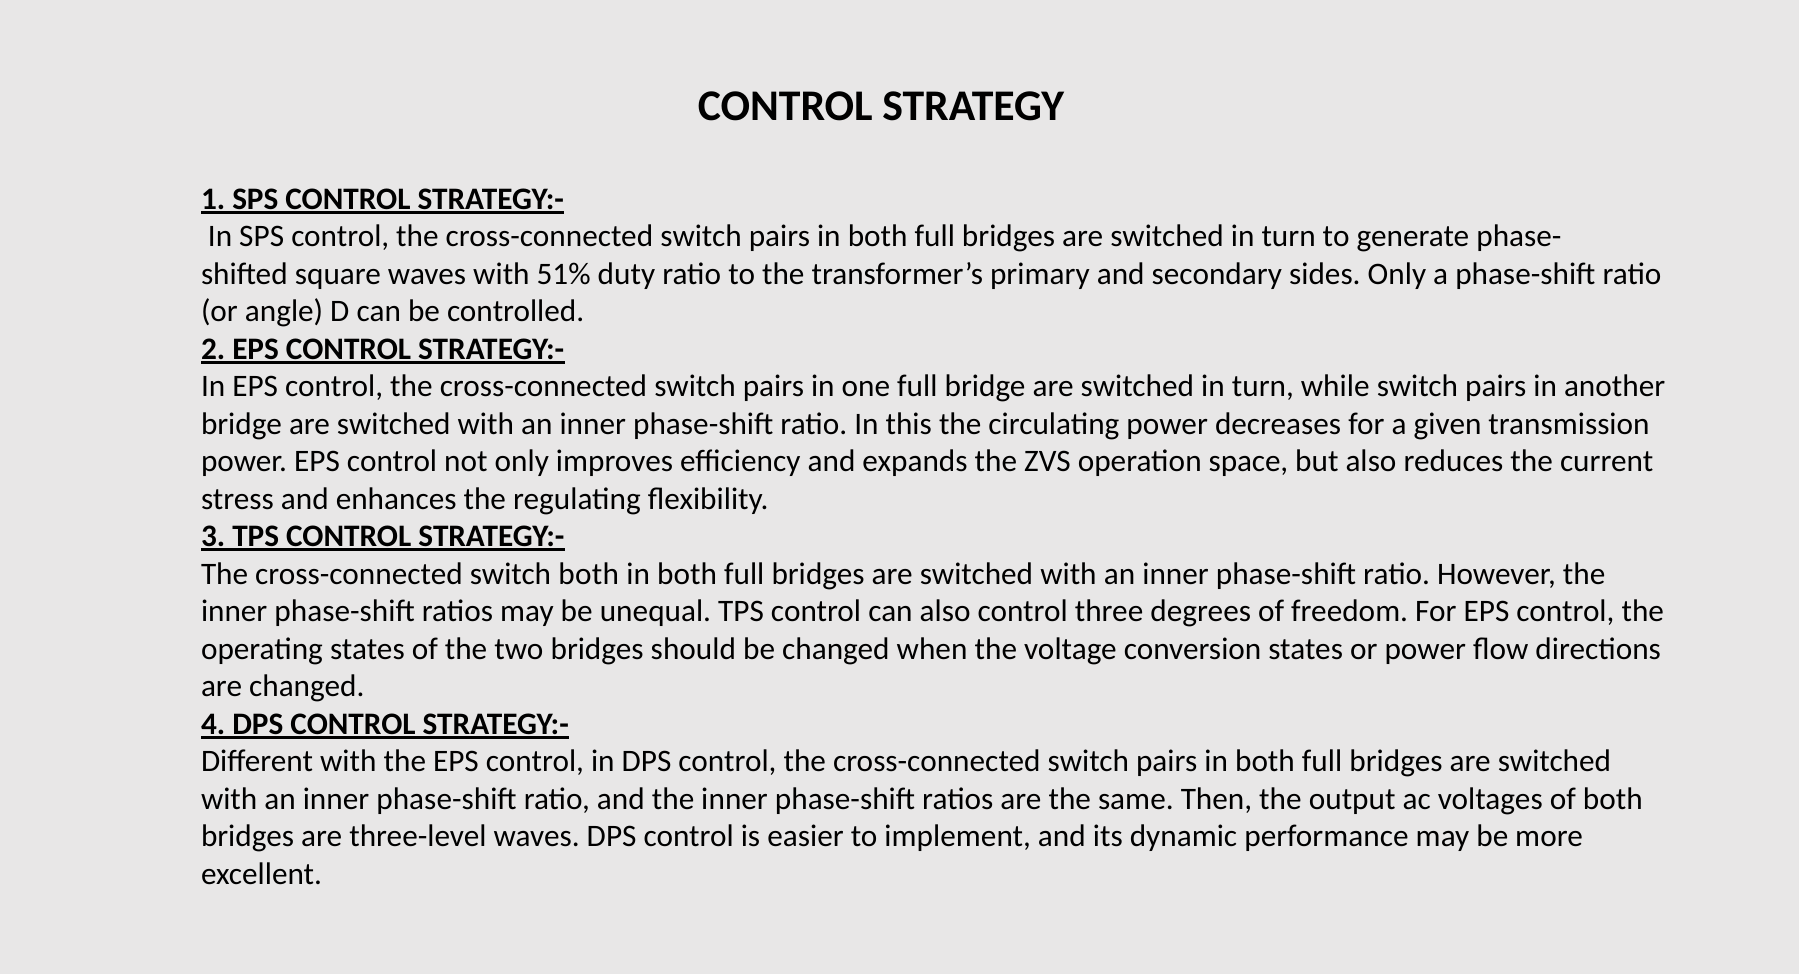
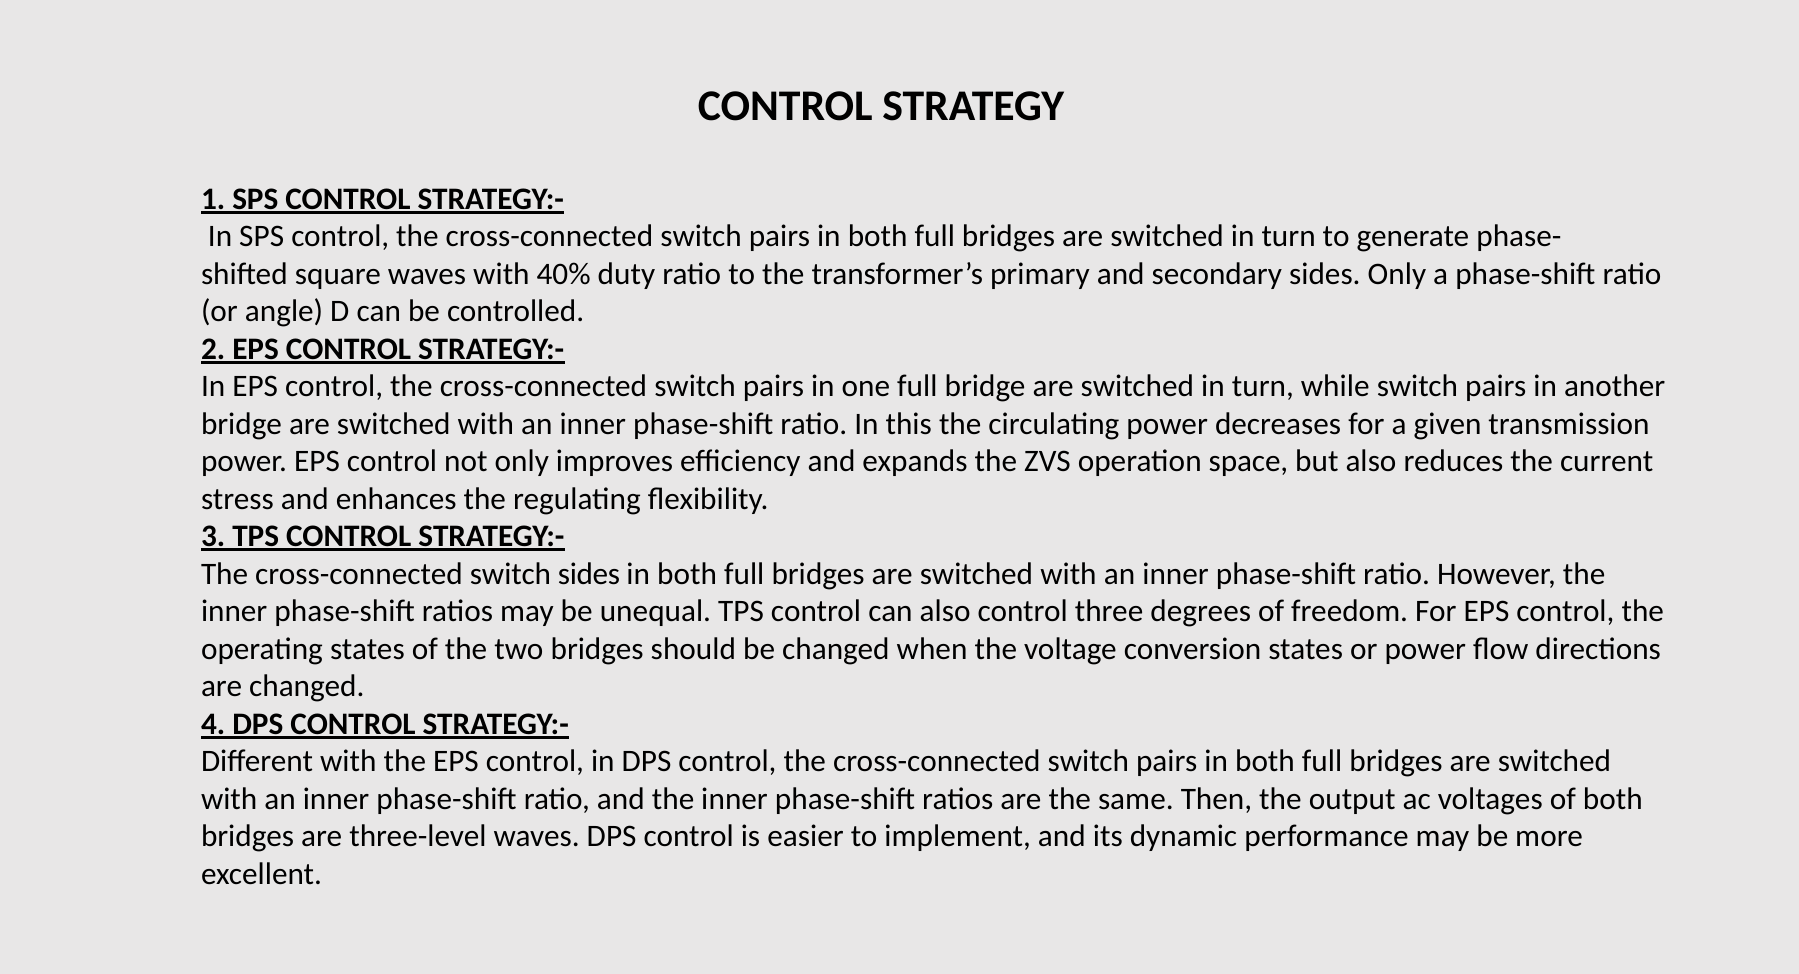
51%: 51% -> 40%
switch both: both -> sides
